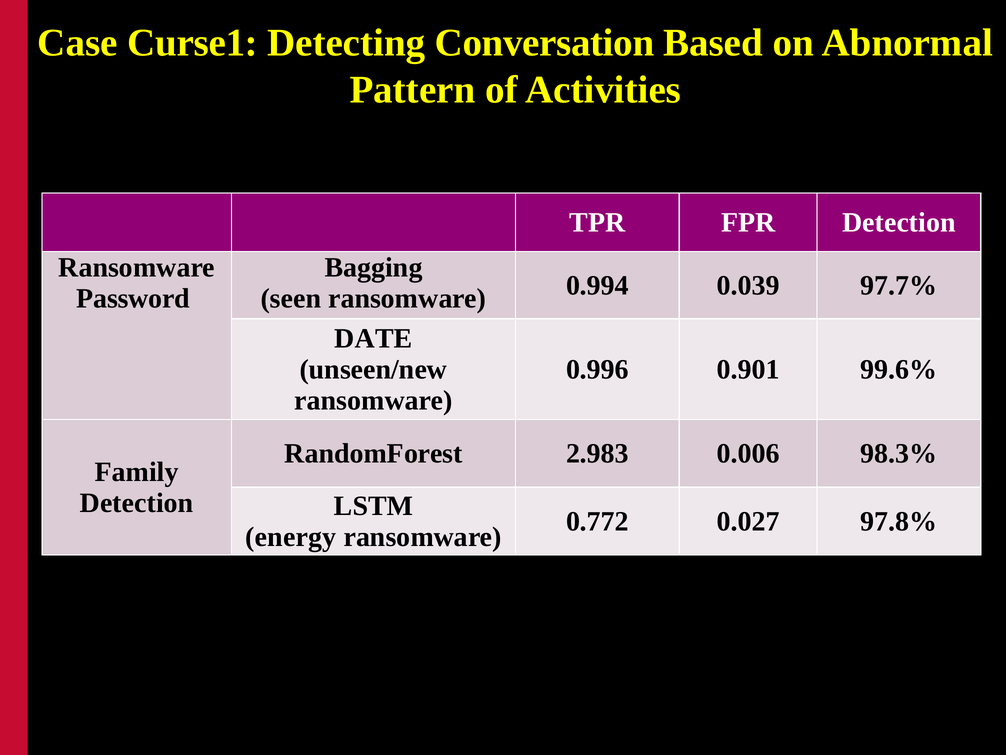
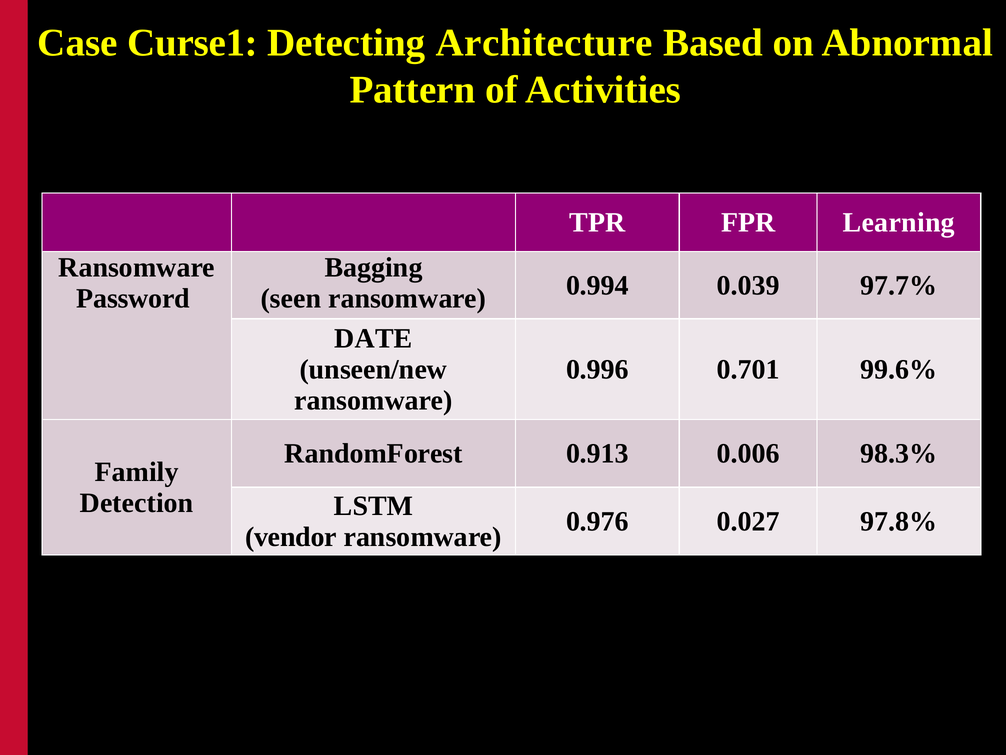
Conversation: Conversation -> Architecture
FPR Detection: Detection -> Learning
0.901: 0.901 -> 0.701
2.983: 2.983 -> 0.913
0.772: 0.772 -> 0.976
energy: energy -> vendor
